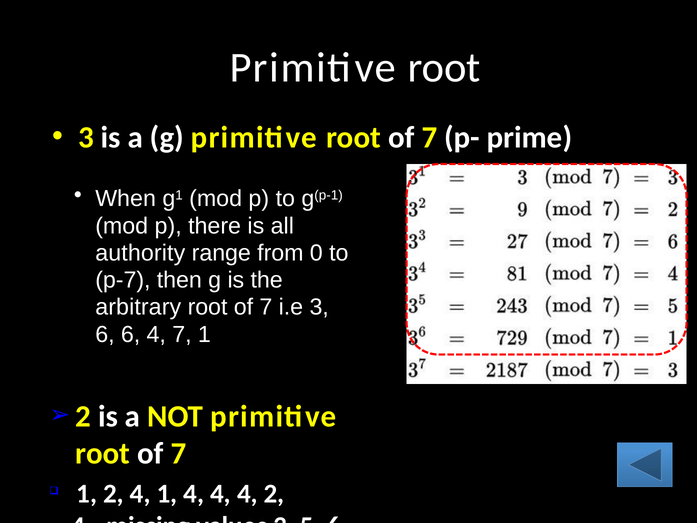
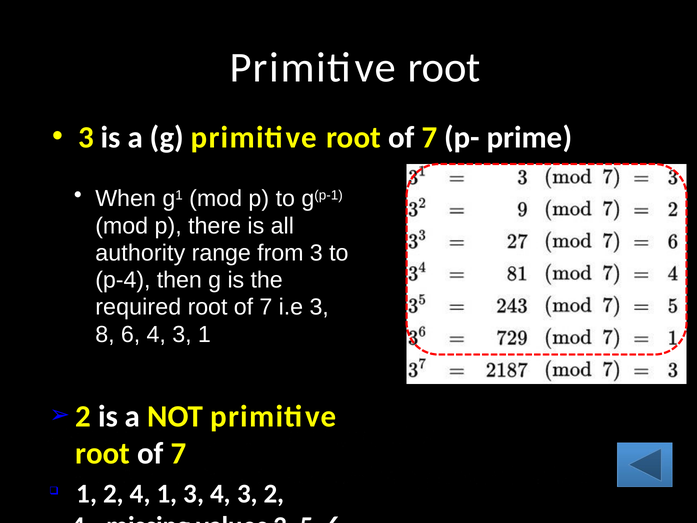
from 0: 0 -> 3
p-7: p-7 -> p-4
arbitrary: arbitrary -> required
6 at (105, 334): 6 -> 8
6 4 7: 7 -> 3
1 4: 4 -> 3
4 at (247, 494): 4 -> 3
